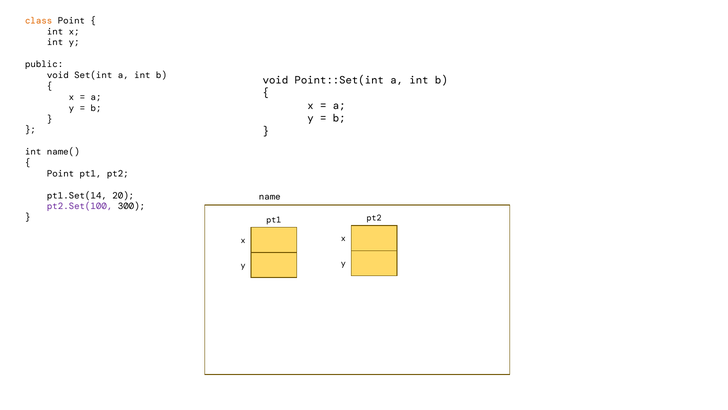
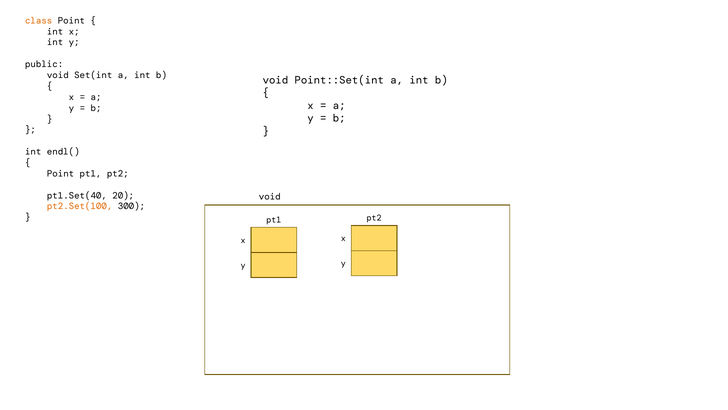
name(: name( -> endl(
pt1.Set(14: pt1.Set(14 -> pt1.Set(40
name at (270, 197): name -> void
pt2.Set(100 colour: purple -> orange
